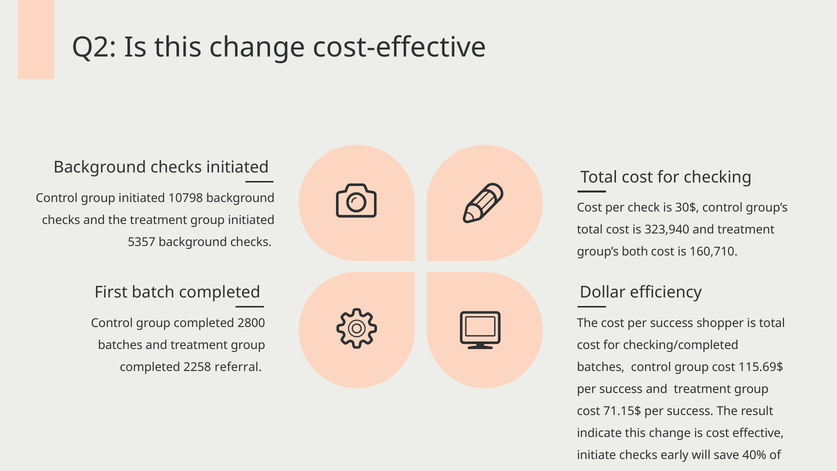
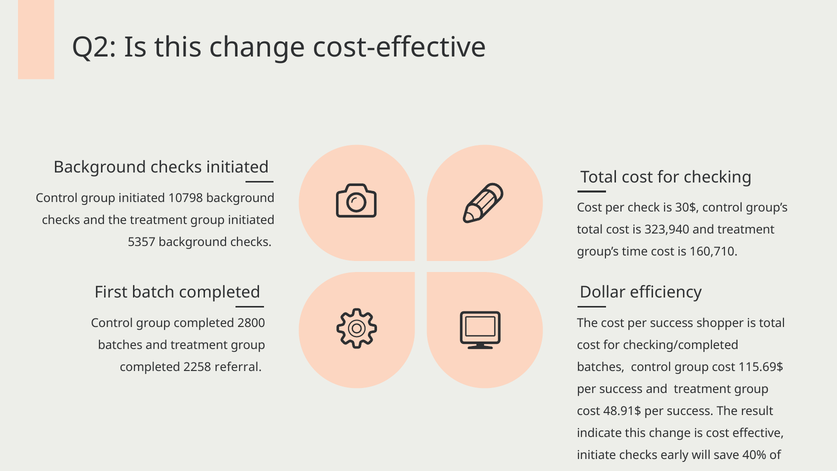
both: both -> time
71.15$: 71.15$ -> 48.91$
